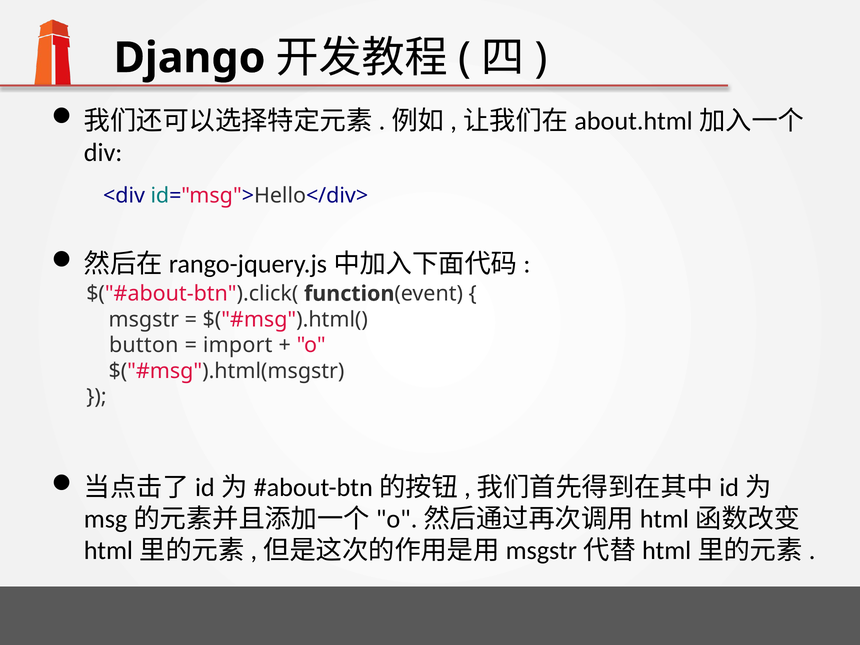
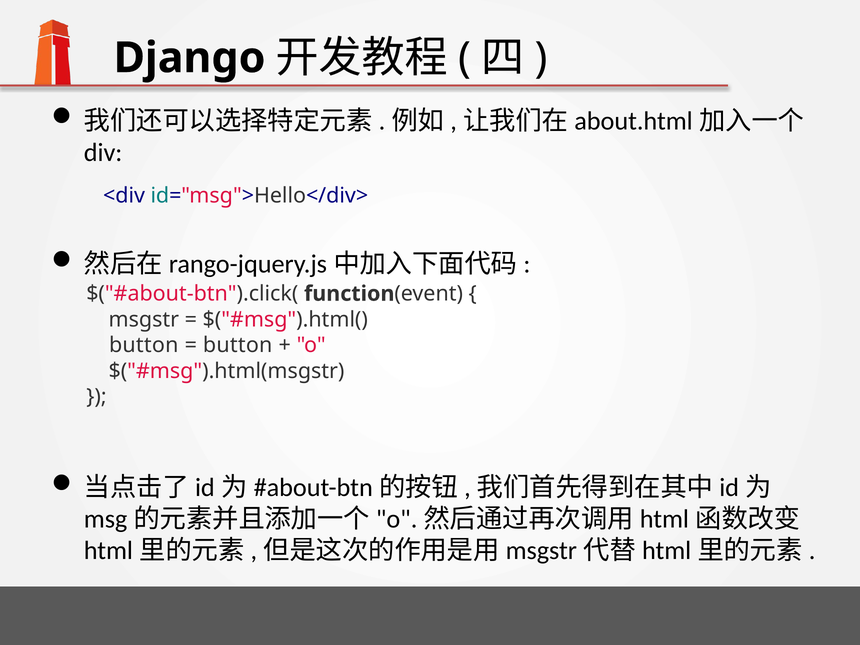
import at (238, 345): import -> button
